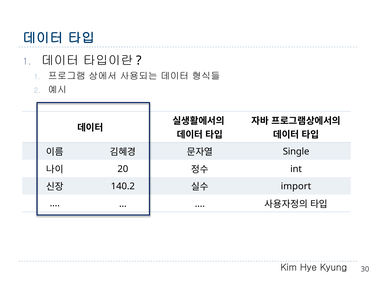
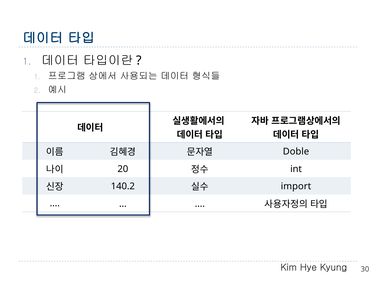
Single: Single -> Doble
